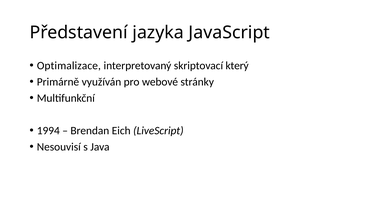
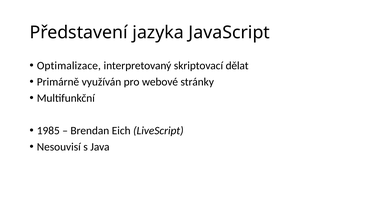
který: který -> dělat
1994: 1994 -> 1985
